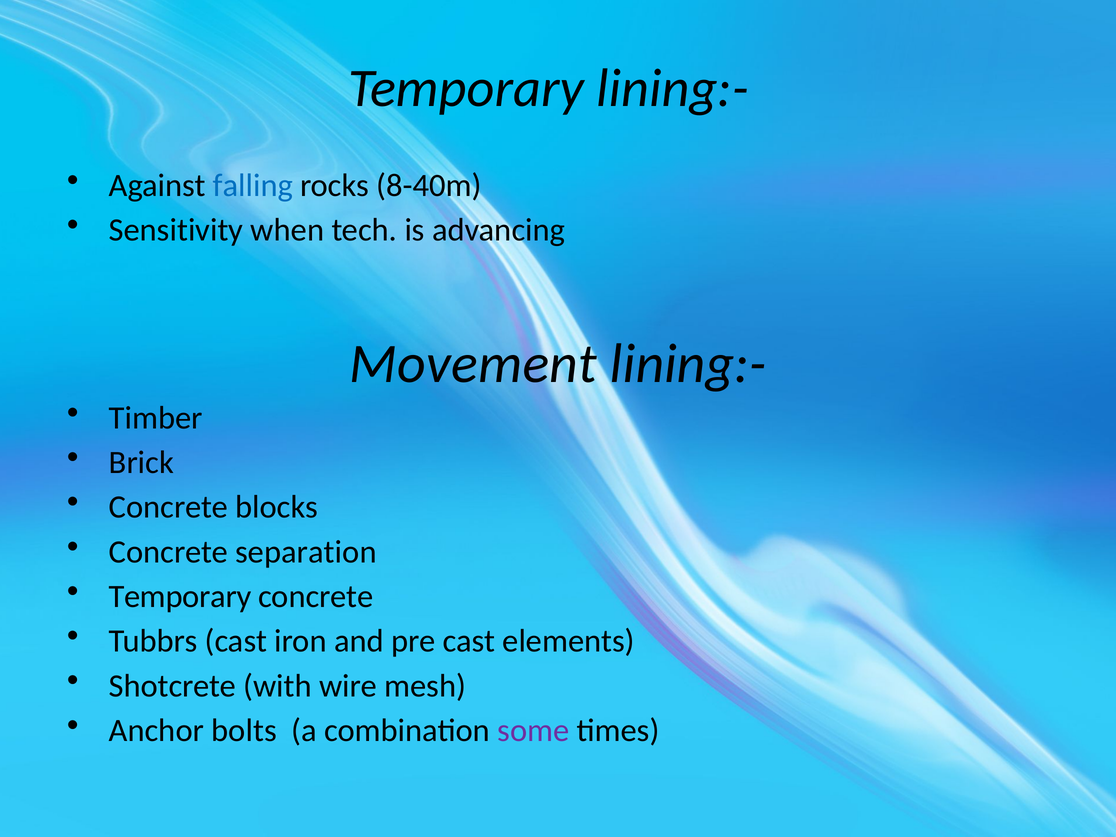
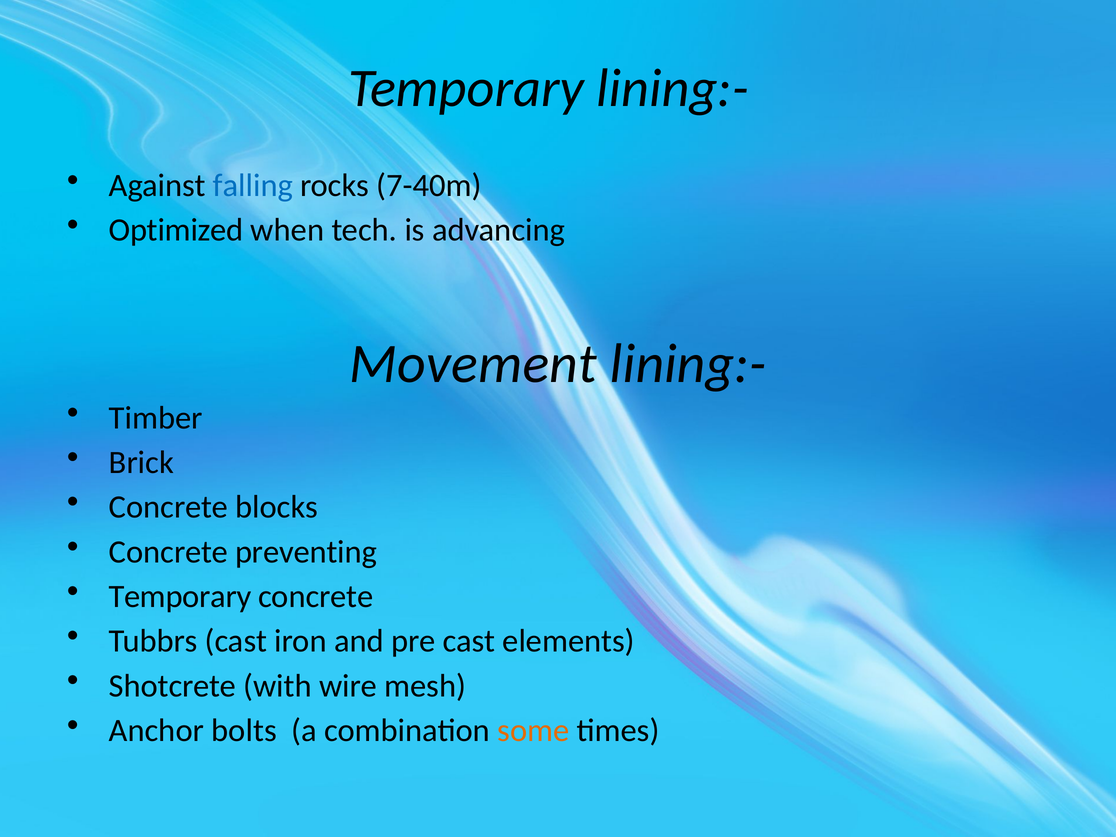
8-40m: 8-40m -> 7-40m
Sensitivity: Sensitivity -> Optimized
separation: separation -> preventing
some colour: purple -> orange
